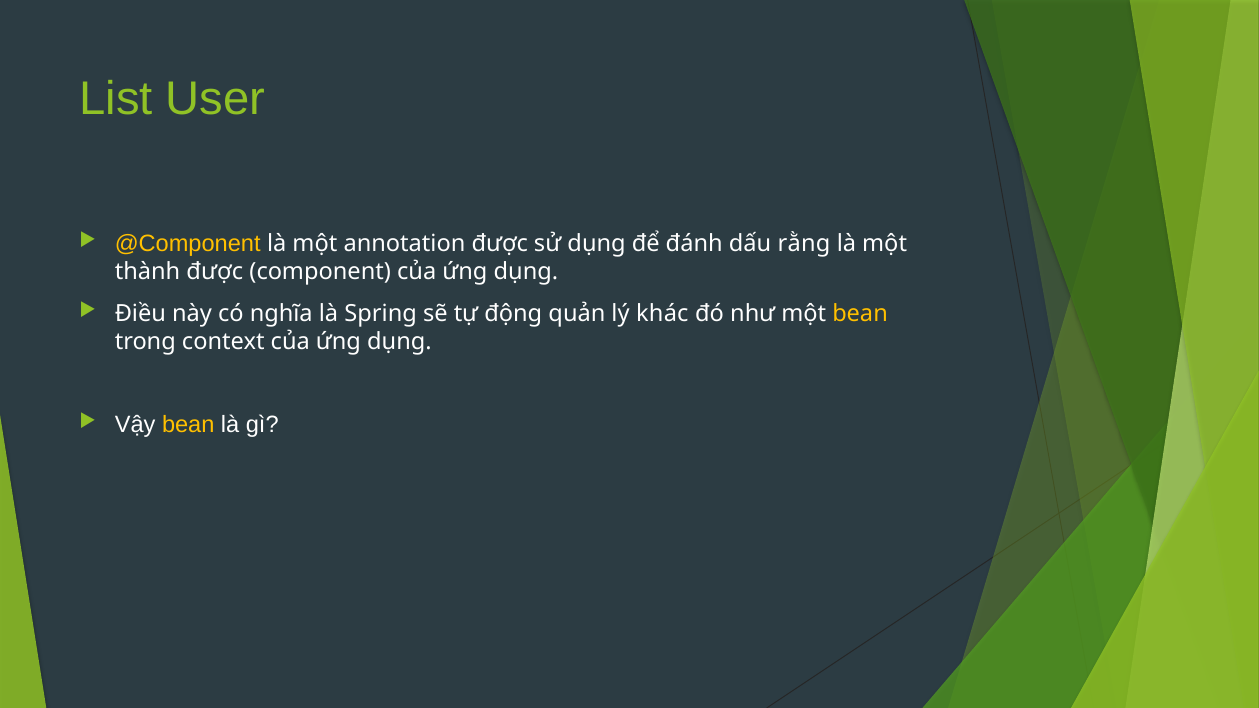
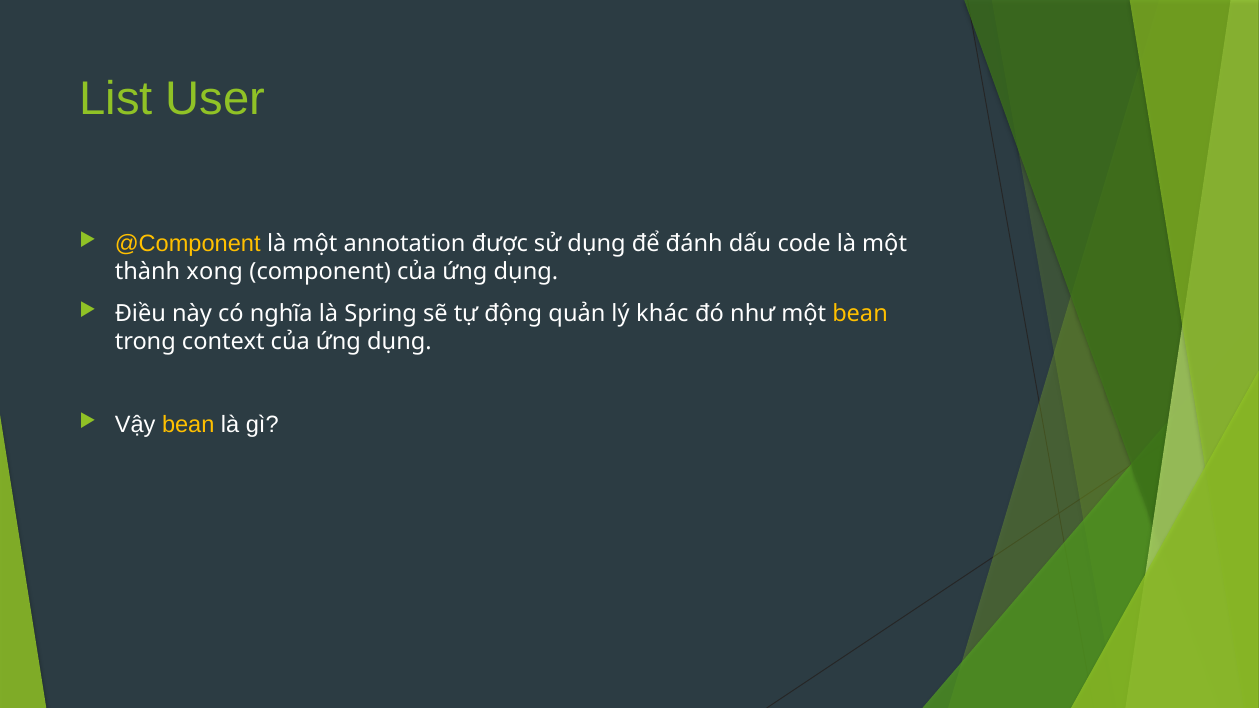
rằng: rằng -> code
thành được: được -> xong
